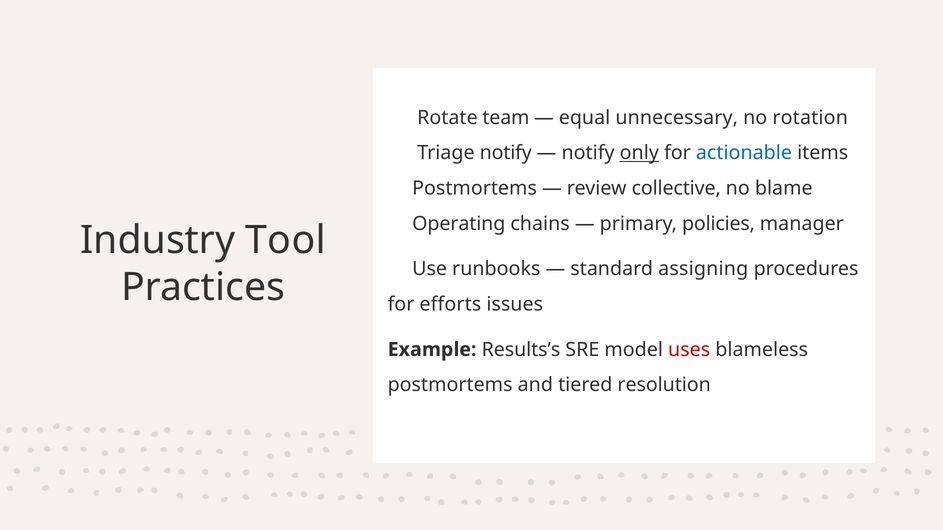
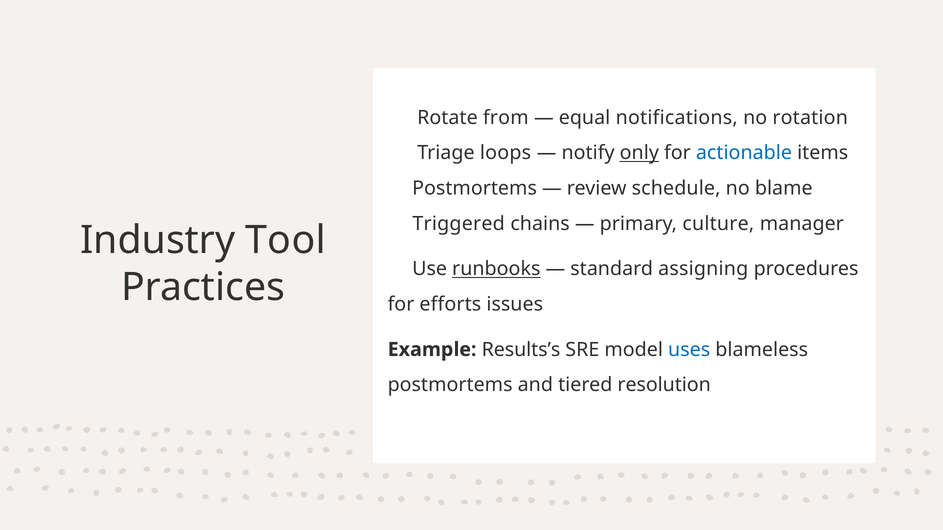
team: team -> from
unnecessary: unnecessary -> notifications
Triage notify: notify -> loops
collective: collective -> schedule
Operating: Operating -> Triggered
policies: policies -> culture
runbooks underline: none -> present
uses colour: red -> blue
